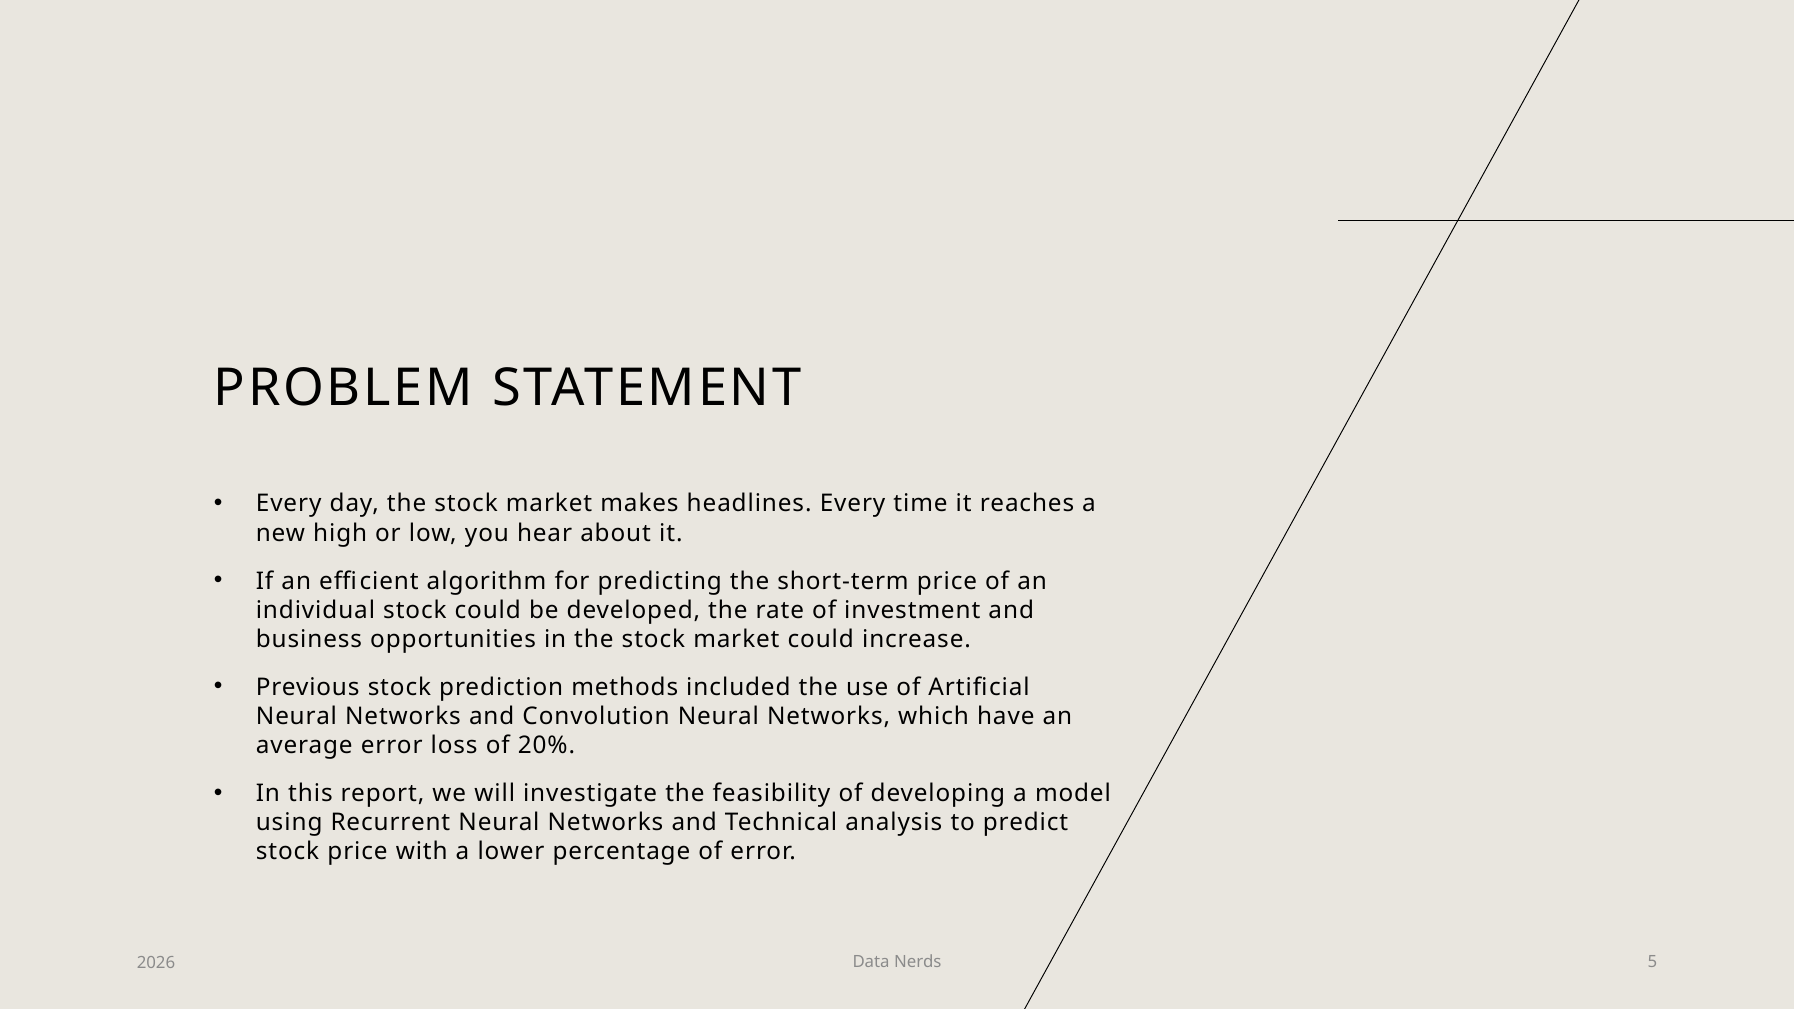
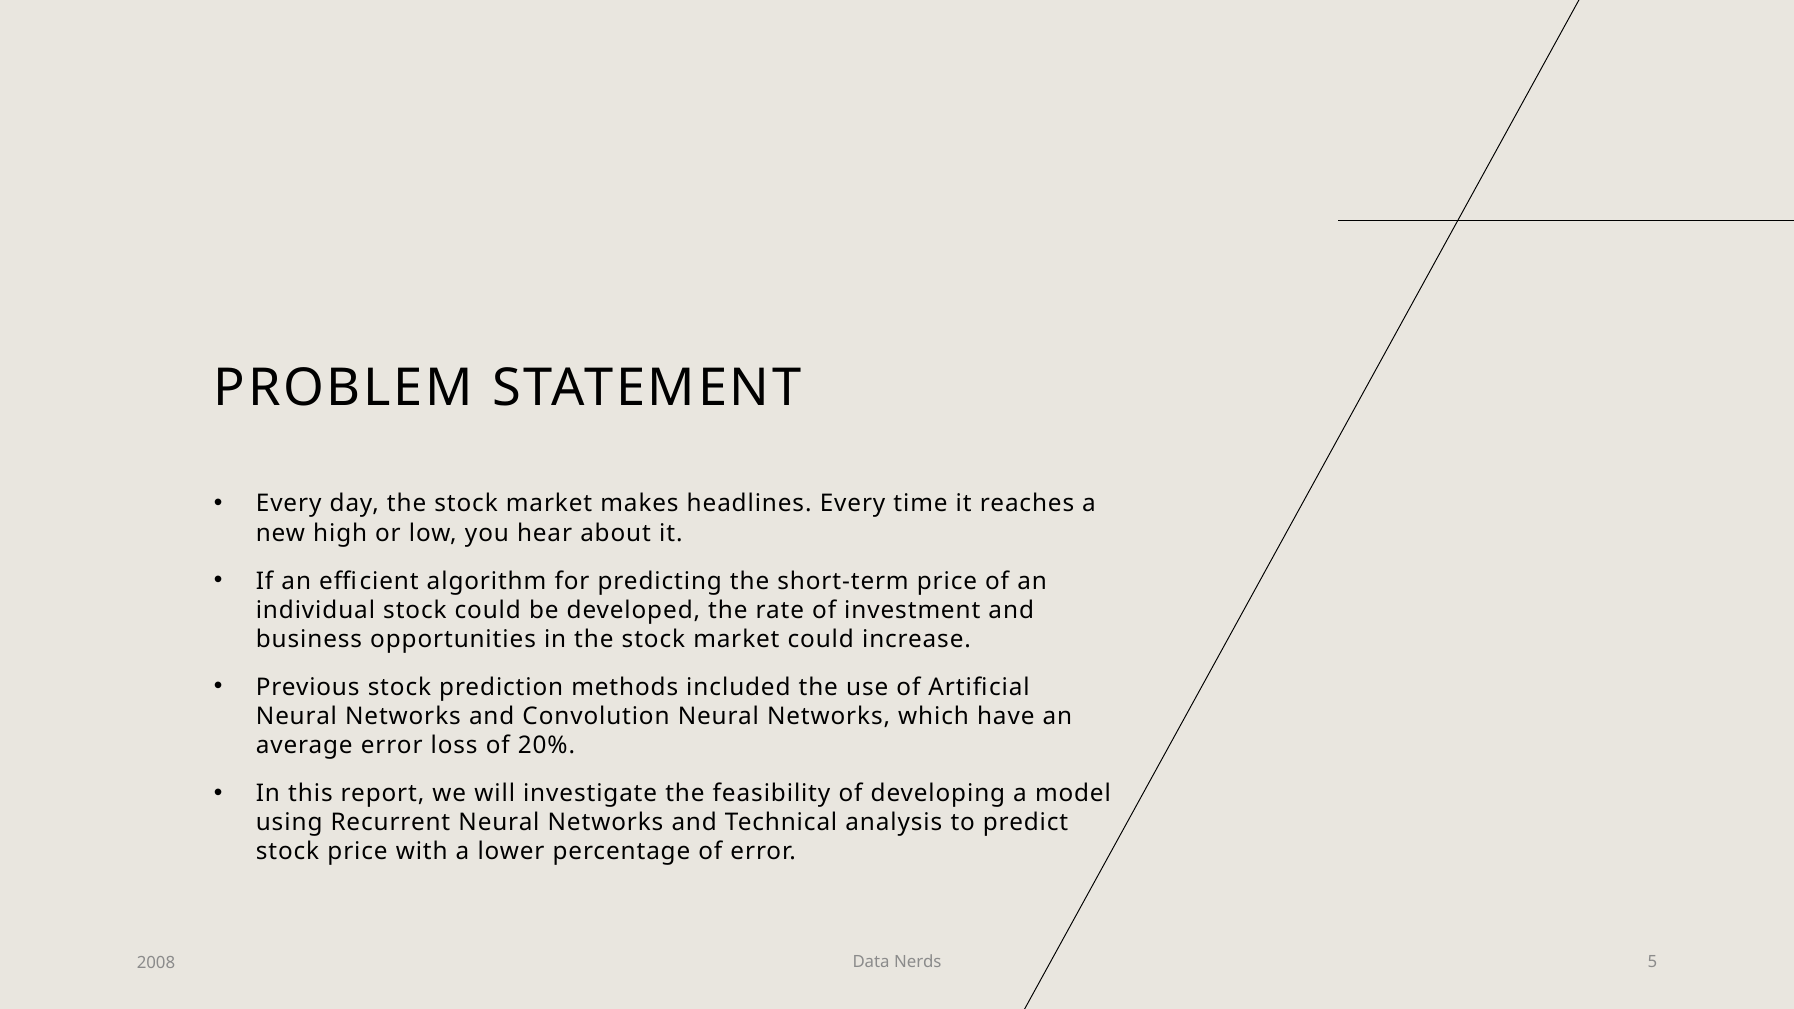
2026: 2026 -> 2008
